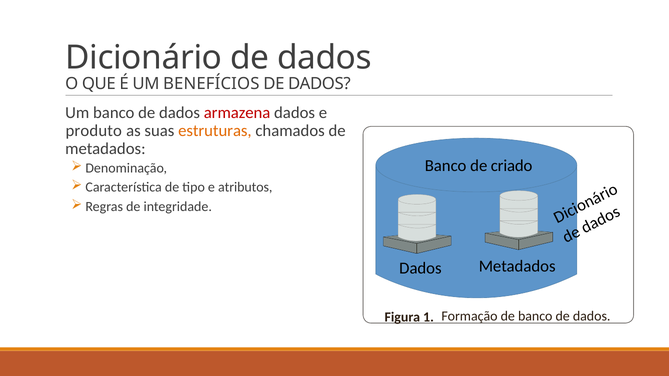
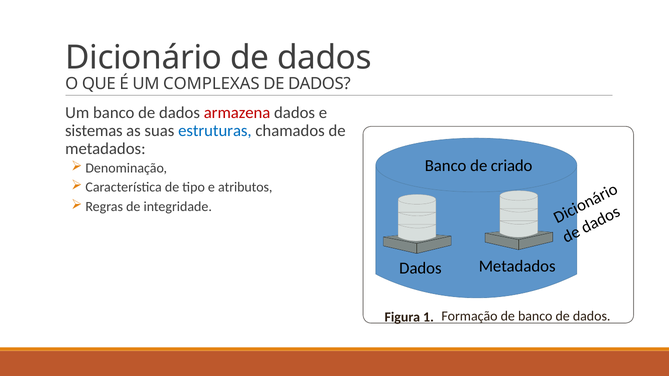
BENEFÍCIOS: BENEFÍCIOS -> COMPLEXAS
produto: produto -> sistemas
estruturas colour: orange -> blue
